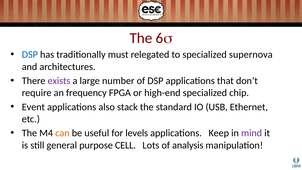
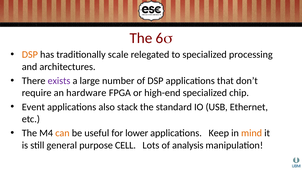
DSP at (30, 55) colour: blue -> orange
must: must -> scale
supernova: supernova -> processing
frequency: frequency -> hardware
levels: levels -> lower
mind colour: purple -> orange
